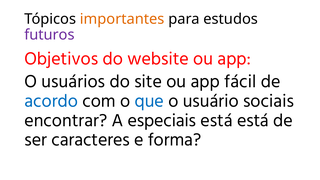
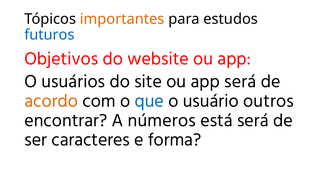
futuros colour: purple -> blue
app fácil: fácil -> será
acordo colour: blue -> orange
sociais: sociais -> outros
especiais: especiais -> números
está está: está -> será
